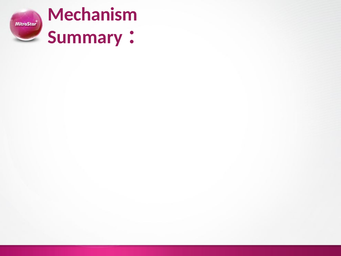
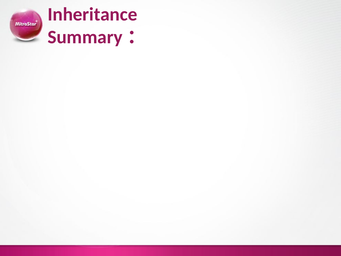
Mechanism: Mechanism -> Inheritance
